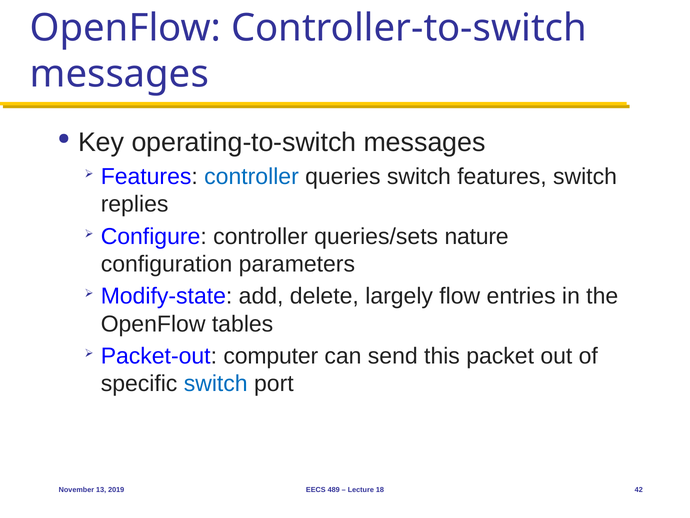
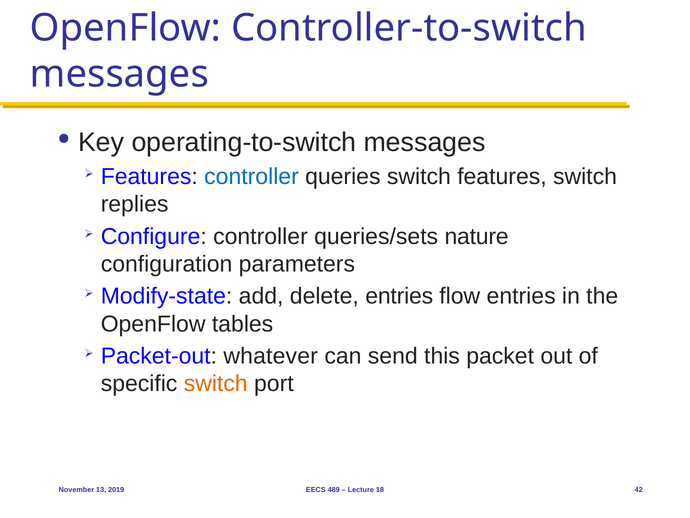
delete largely: largely -> entries
computer: computer -> whatever
switch at (216, 383) colour: blue -> orange
